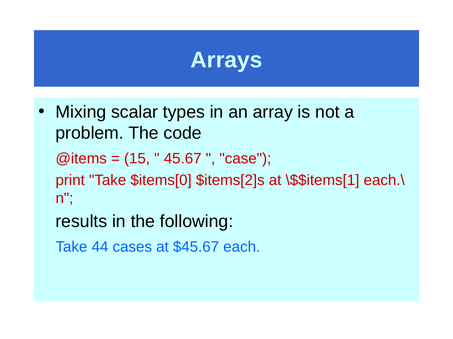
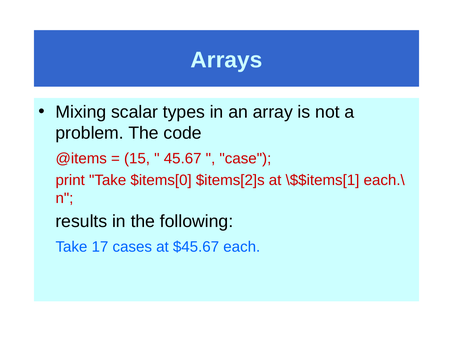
44: 44 -> 17
